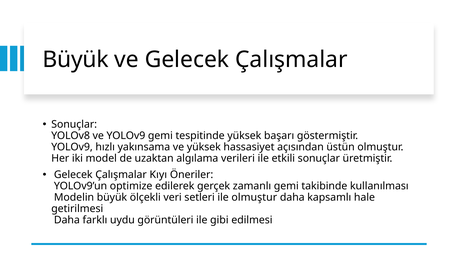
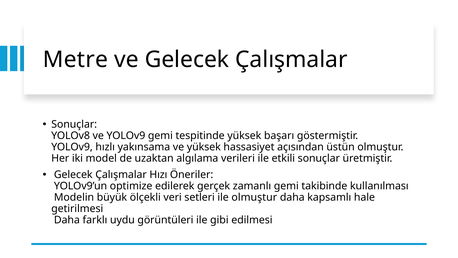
Büyük at (76, 59): Büyük -> Metre
Kıyı: Kıyı -> Hızı
